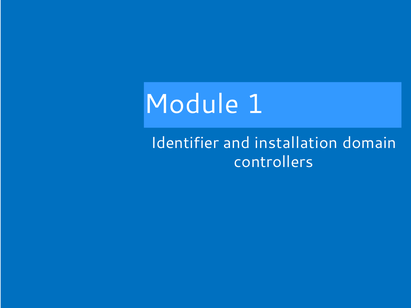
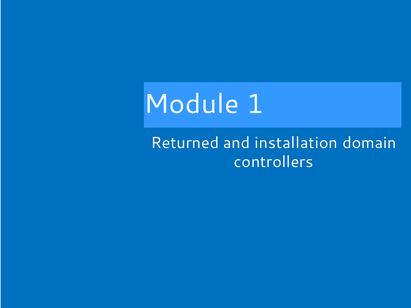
Identifier: Identifier -> Returned
